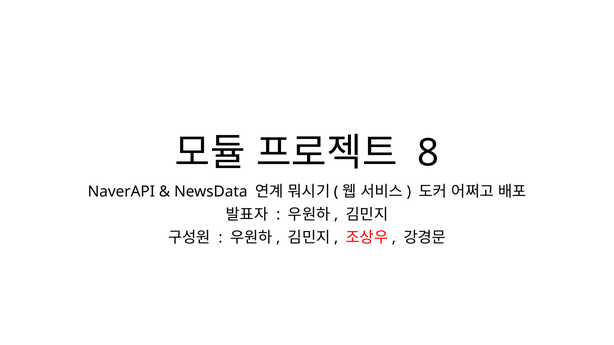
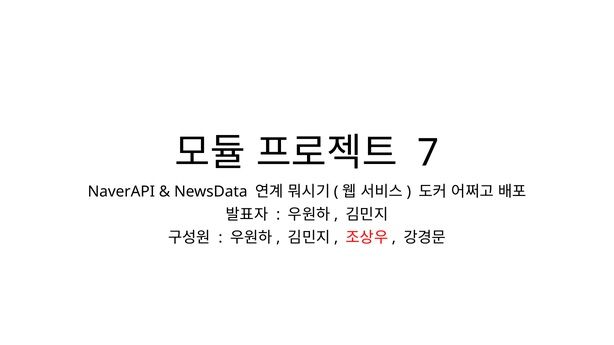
8: 8 -> 7
